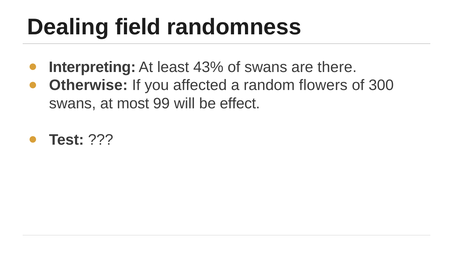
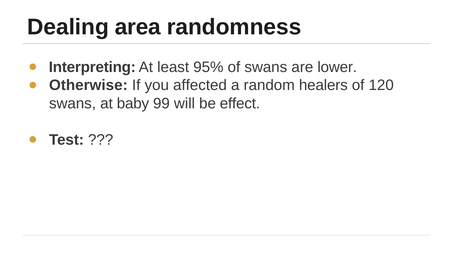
field: field -> area
43%: 43% -> 95%
there: there -> lower
flowers: flowers -> healers
300: 300 -> 120
most: most -> baby
